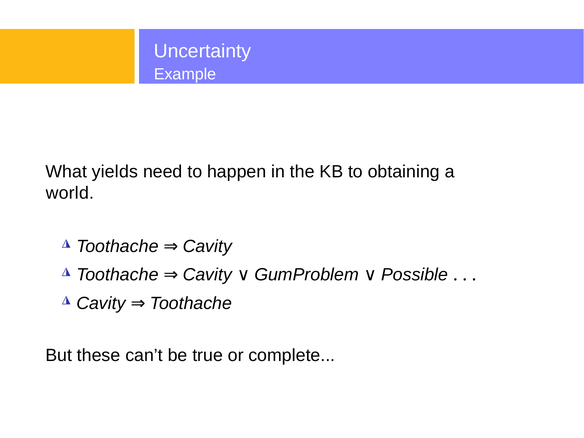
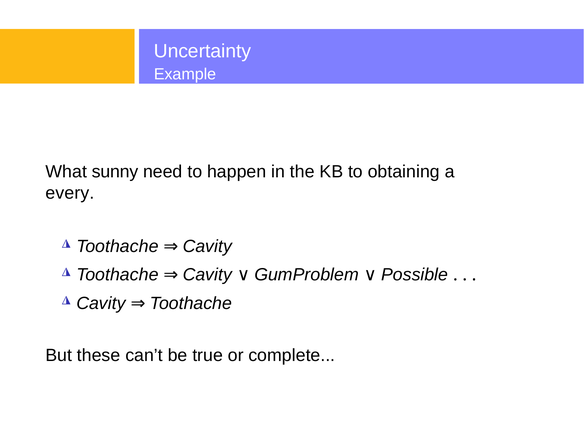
yields: yields -> sunny
world: world -> every
